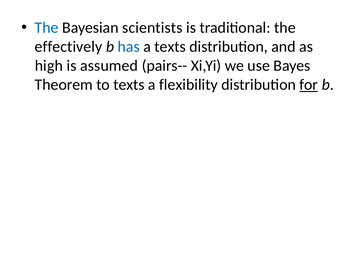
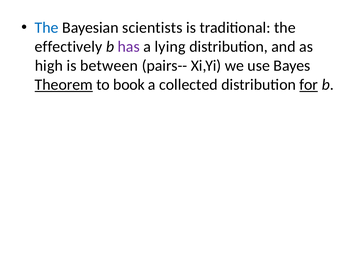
has colour: blue -> purple
a texts: texts -> lying
assumed: assumed -> between
Theorem underline: none -> present
to texts: texts -> book
flexibility: flexibility -> collected
